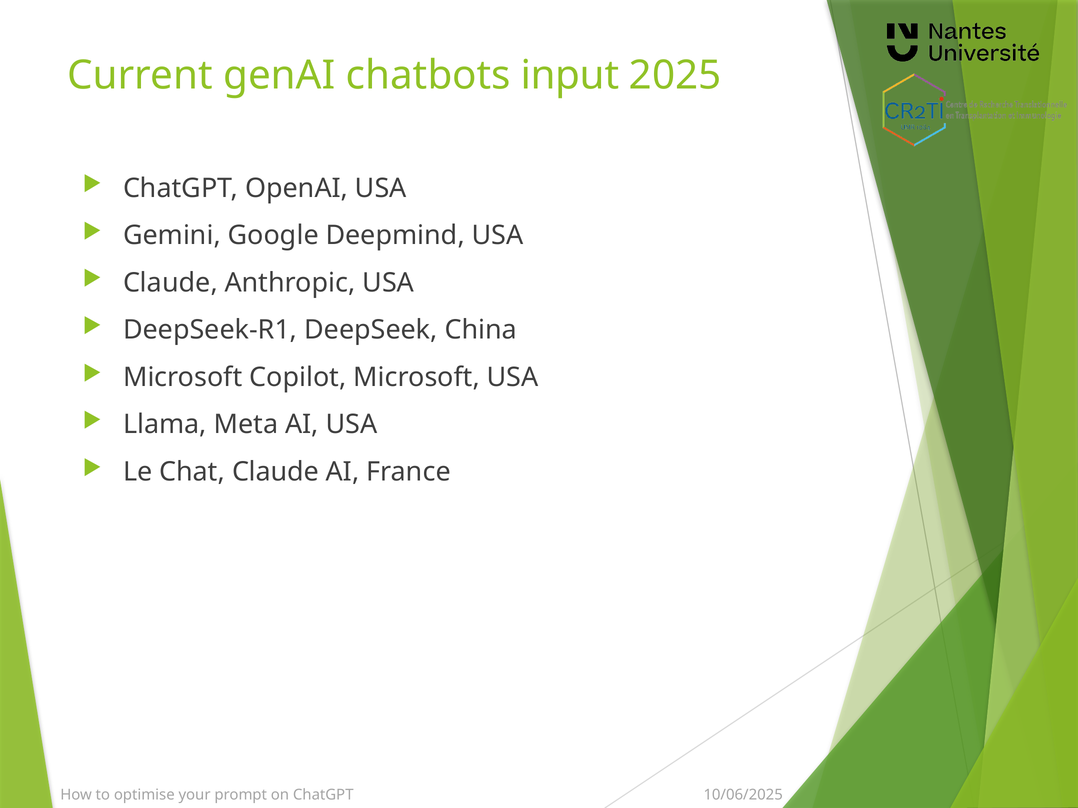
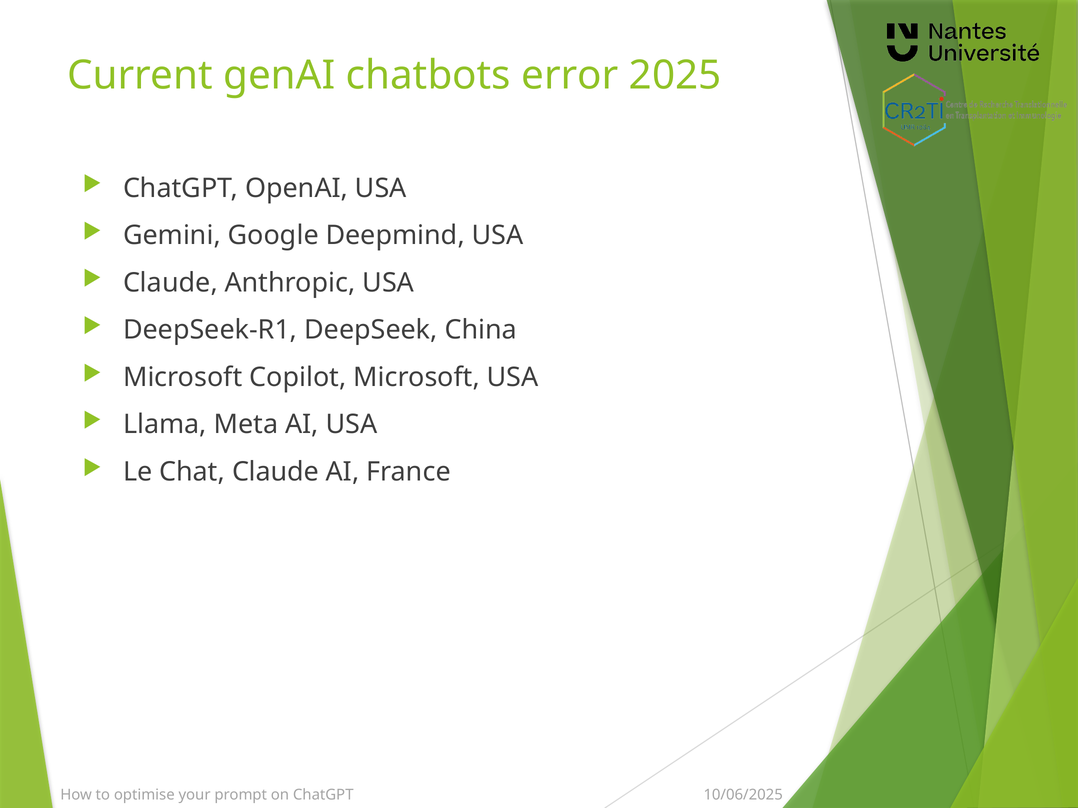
input: input -> error
